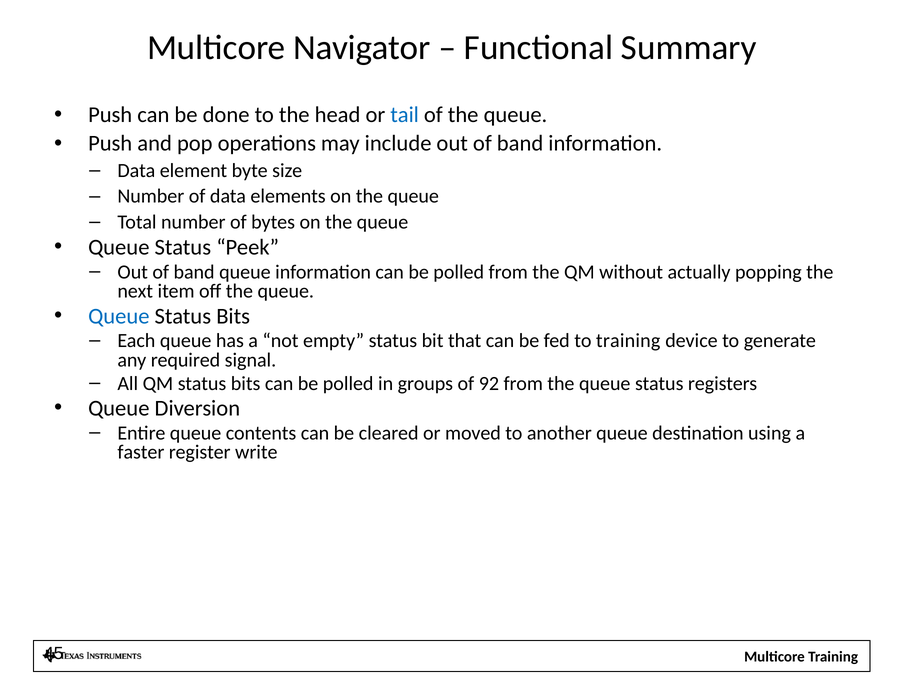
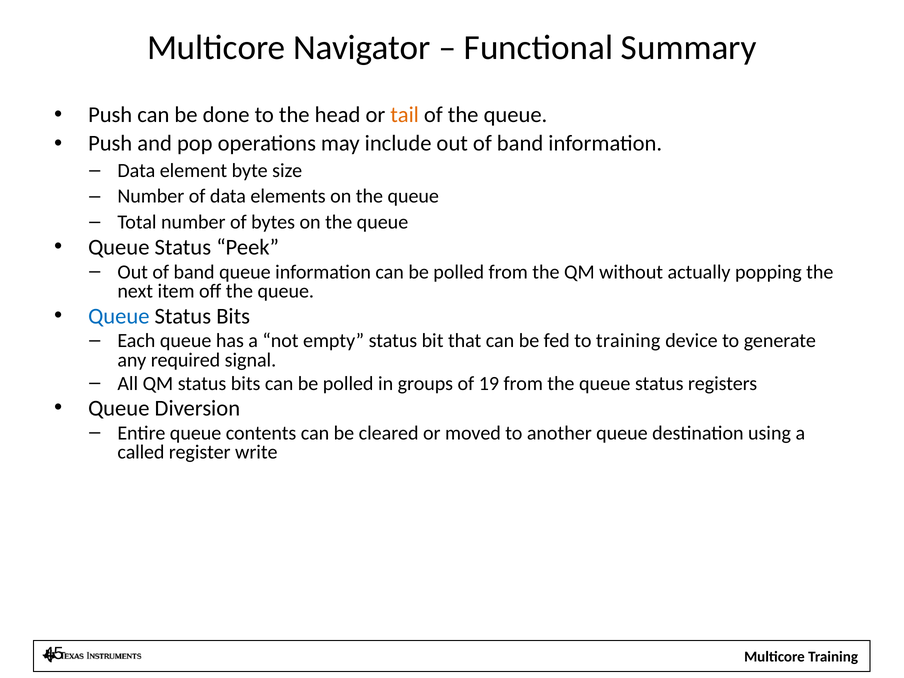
tail colour: blue -> orange
92: 92 -> 19
faster: faster -> called
